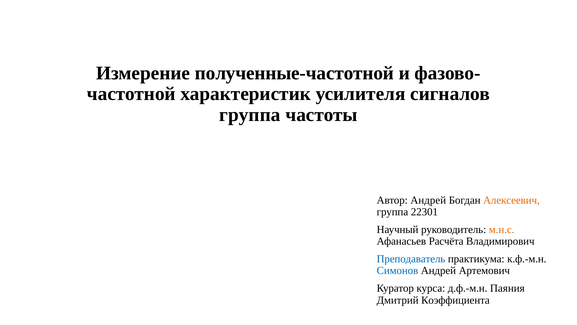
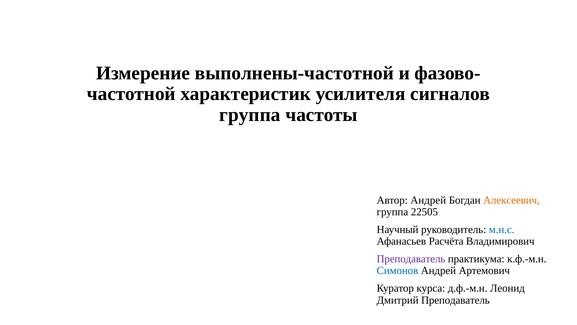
полученные-частотной: полученные-частотной -> выполнены-частотной
22301: 22301 -> 22505
м.н.с colour: orange -> blue
Преподаватель at (411, 259) colour: blue -> purple
Паяния: Паяния -> Леонид
Дмитрий Коэффициента: Коэффициента -> Преподаватель
